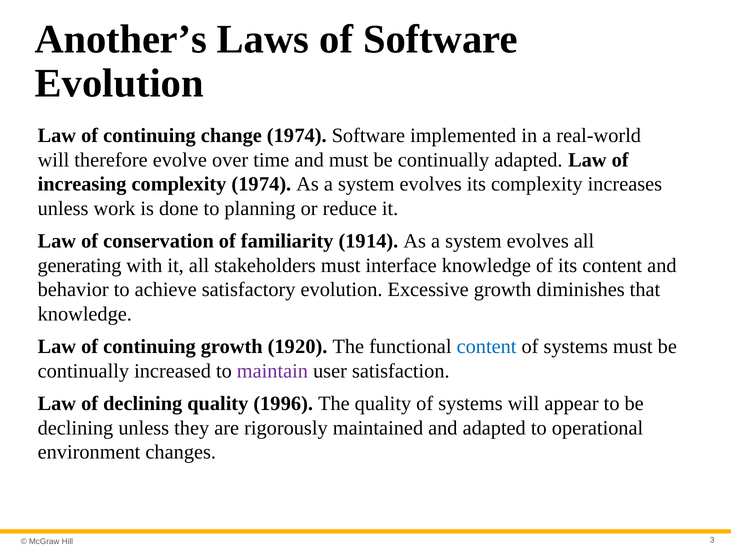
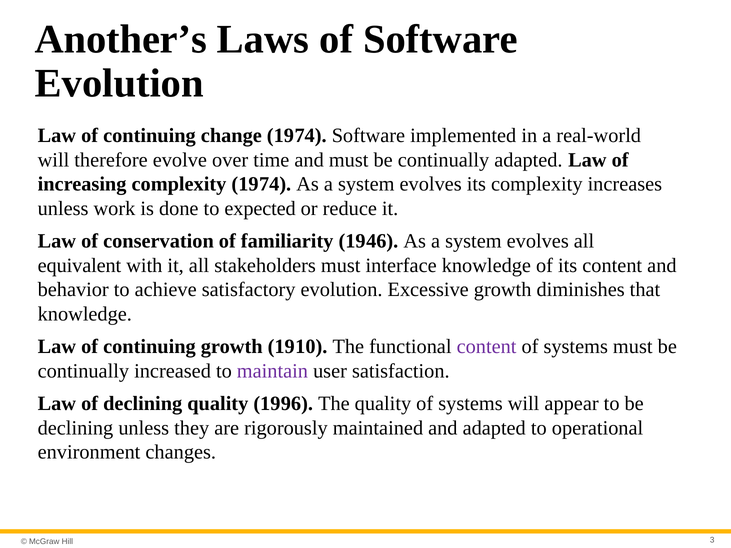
planning: planning -> expected
14: 14 -> 46
generating: generating -> equivalent
20: 20 -> 10
content at (487, 347) colour: blue -> purple
